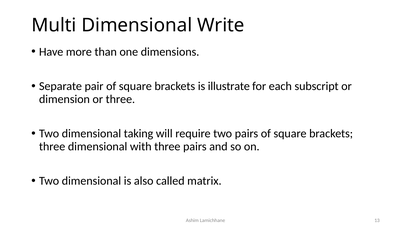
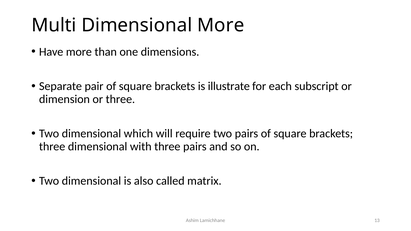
Dimensional Write: Write -> More
taking: taking -> which
